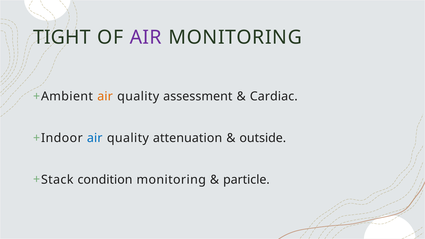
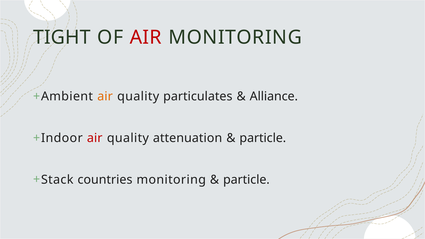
AIR at (146, 38) colour: purple -> red
assessment: assessment -> particulates
Cardiac: Cardiac -> Alliance
air at (95, 138) colour: blue -> red
outside at (263, 138): outside -> particle
condition: condition -> countries
